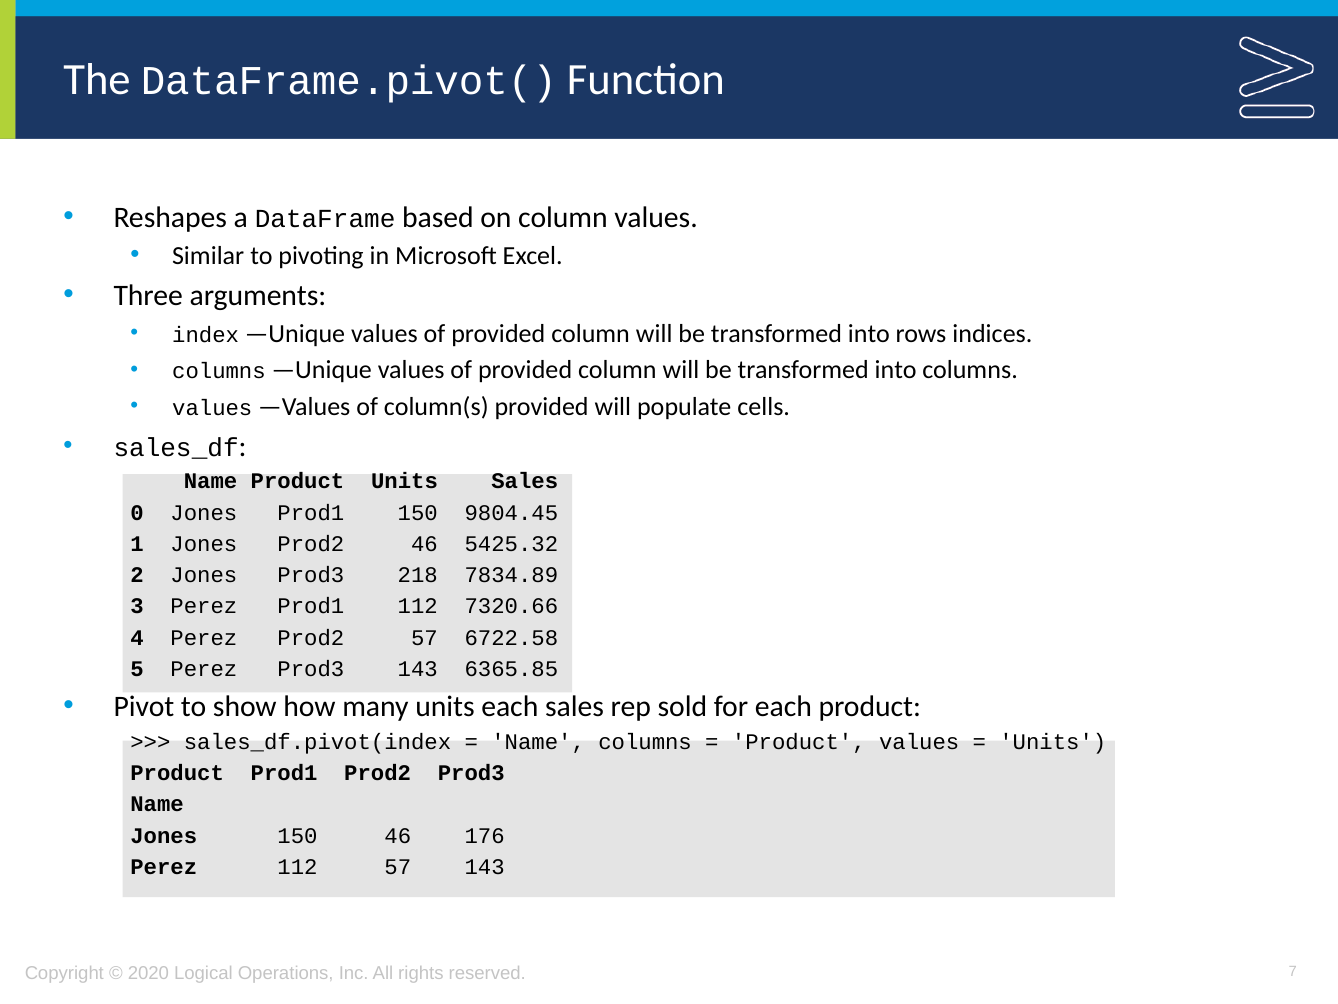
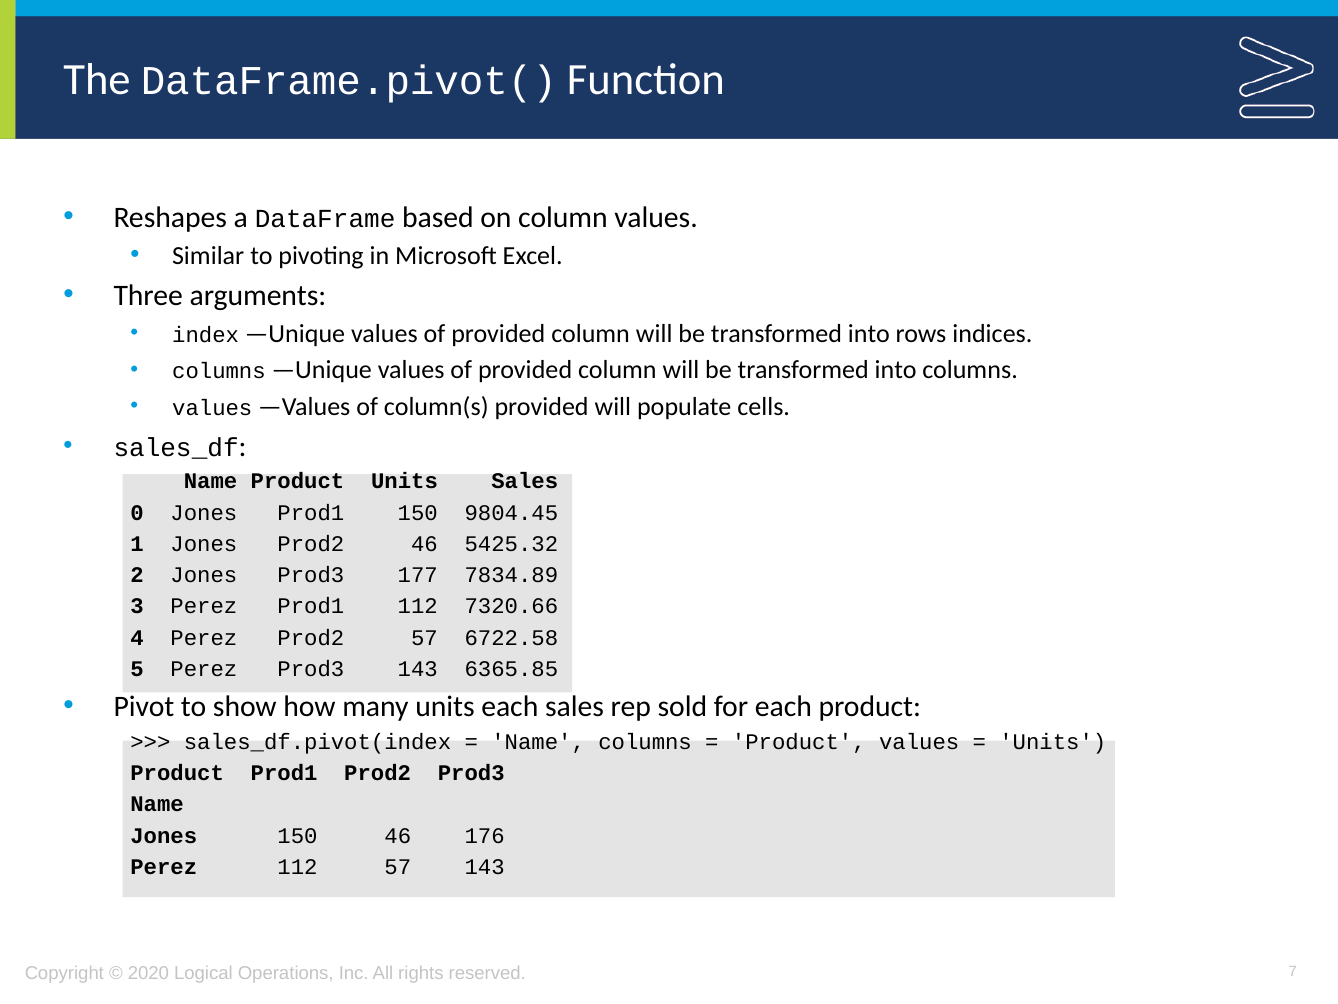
218: 218 -> 177
